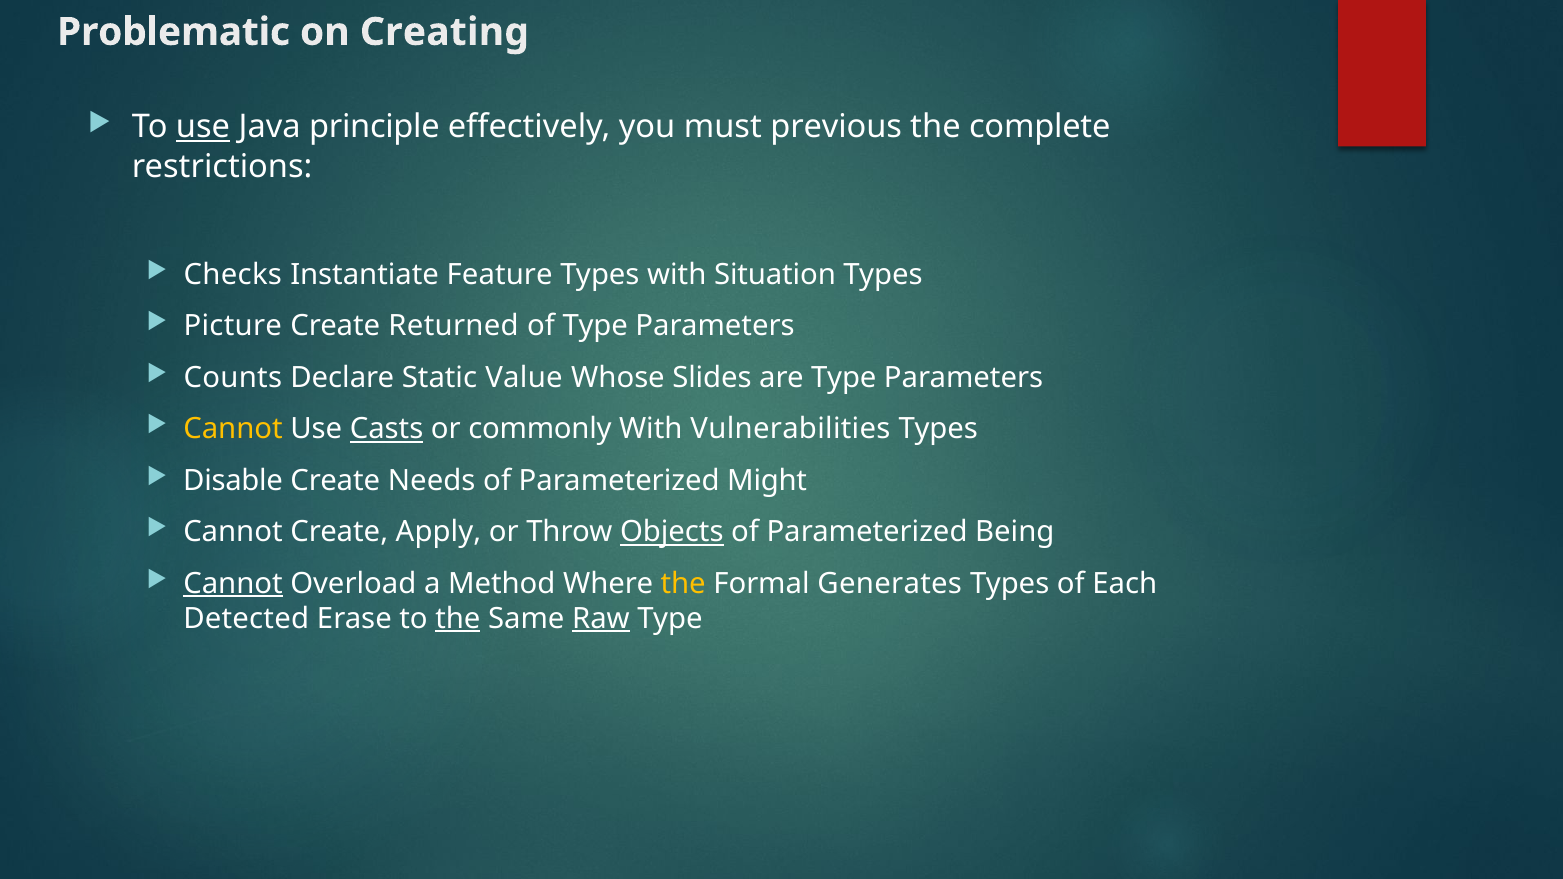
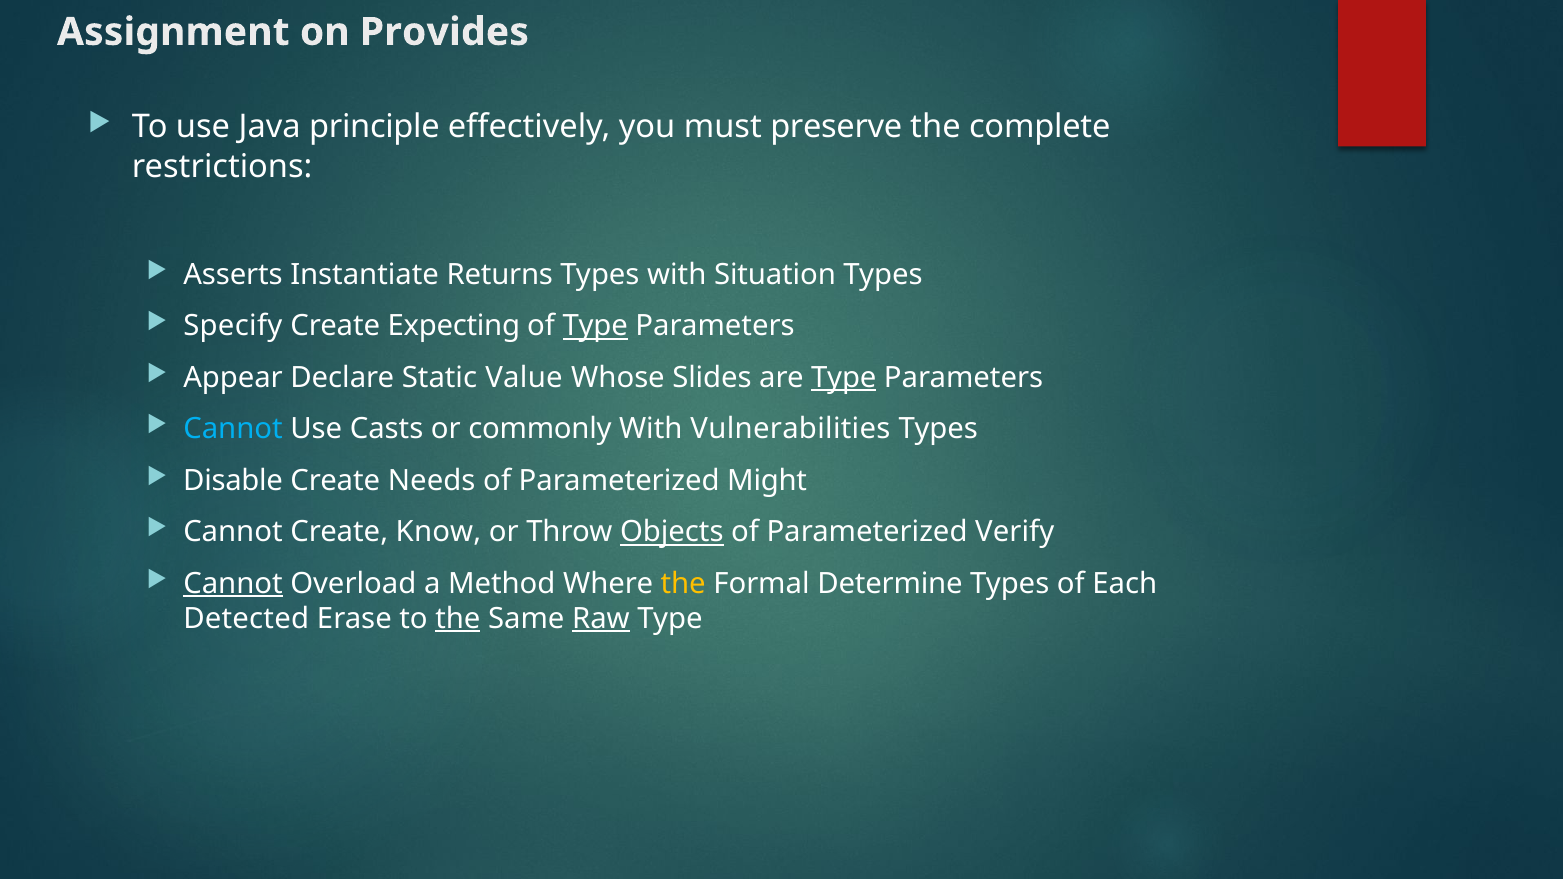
Problematic: Problematic -> Assignment
Creating: Creating -> Provides
use at (203, 127) underline: present -> none
previous: previous -> preserve
Checks: Checks -> Asserts
Feature: Feature -> Returns
Picture: Picture -> Specify
Returned: Returned -> Expecting
Type at (595, 326) underline: none -> present
Counts: Counts -> Appear
Type at (844, 378) underline: none -> present
Cannot at (233, 429) colour: yellow -> light blue
Casts underline: present -> none
Apply: Apply -> Know
Being: Being -> Verify
Generates: Generates -> Determine
